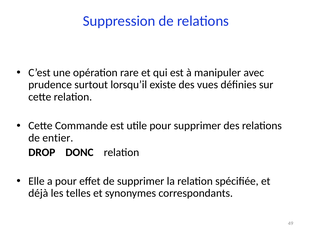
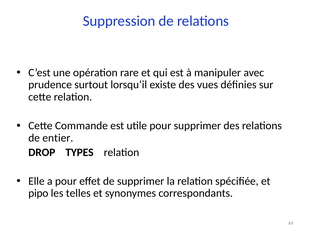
DONC: DONC -> TYPES
déjà: déjà -> pipo
